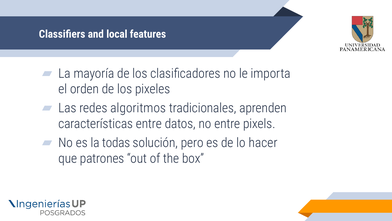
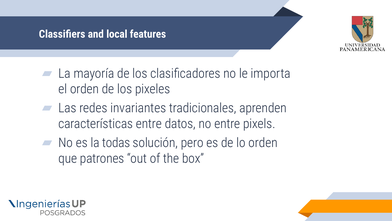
algoritmos: algoritmos -> invariantes
lo hacer: hacer -> orden
